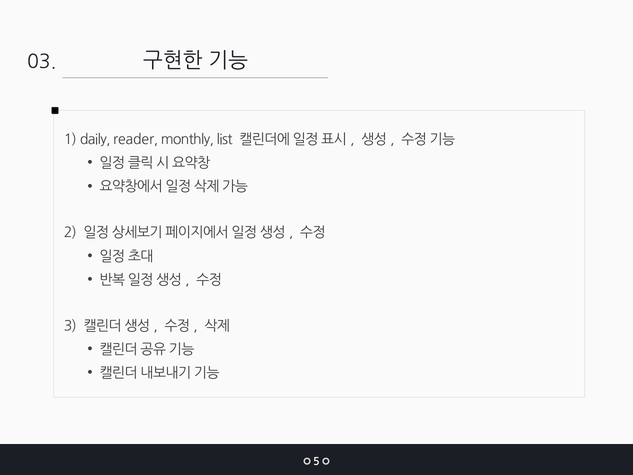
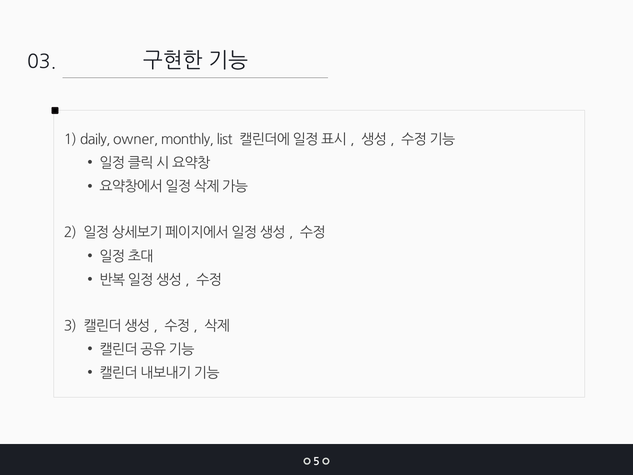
reader: reader -> owner
